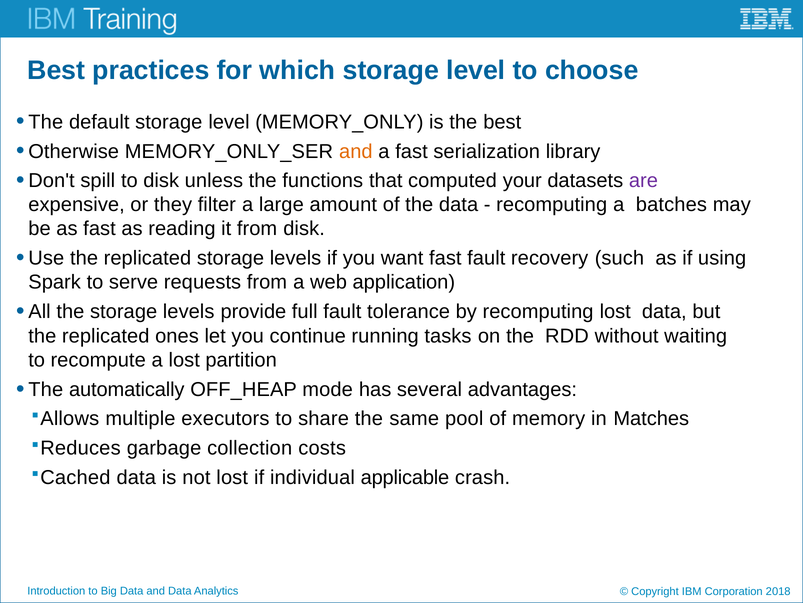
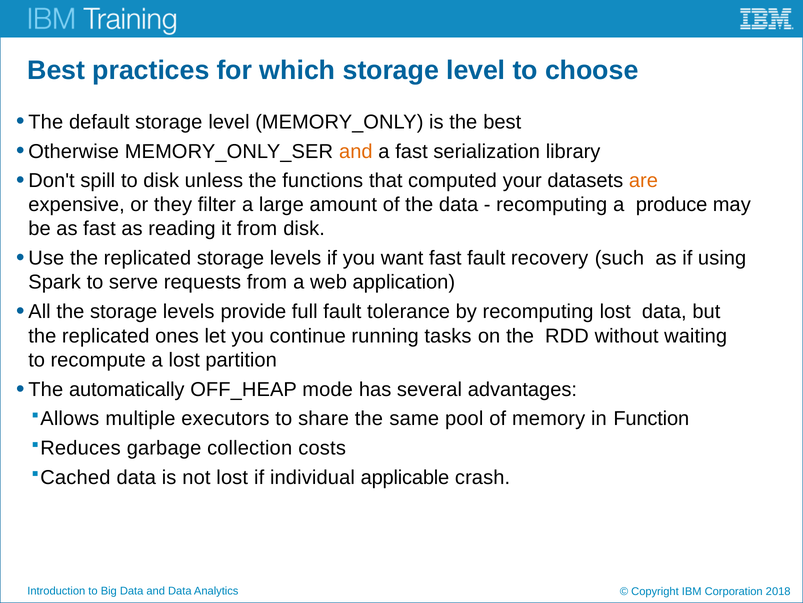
are colour: purple -> orange
batches: batches -> produce
Matches: Matches -> Function
